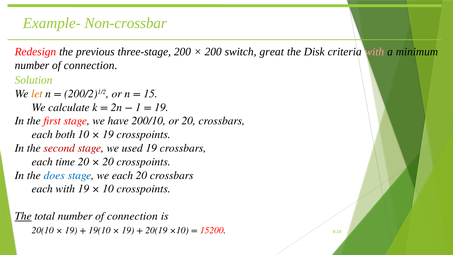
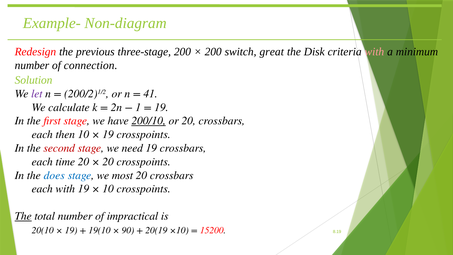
Non-crossbar: Non-crossbar -> Non-diagram
let colour: orange -> purple
15: 15 -> 41
200/10 underline: none -> present
both: both -> then
used: used -> need
we each: each -> most
total number of connection: connection -> impractical
19 at (128, 230): 19 -> 90
